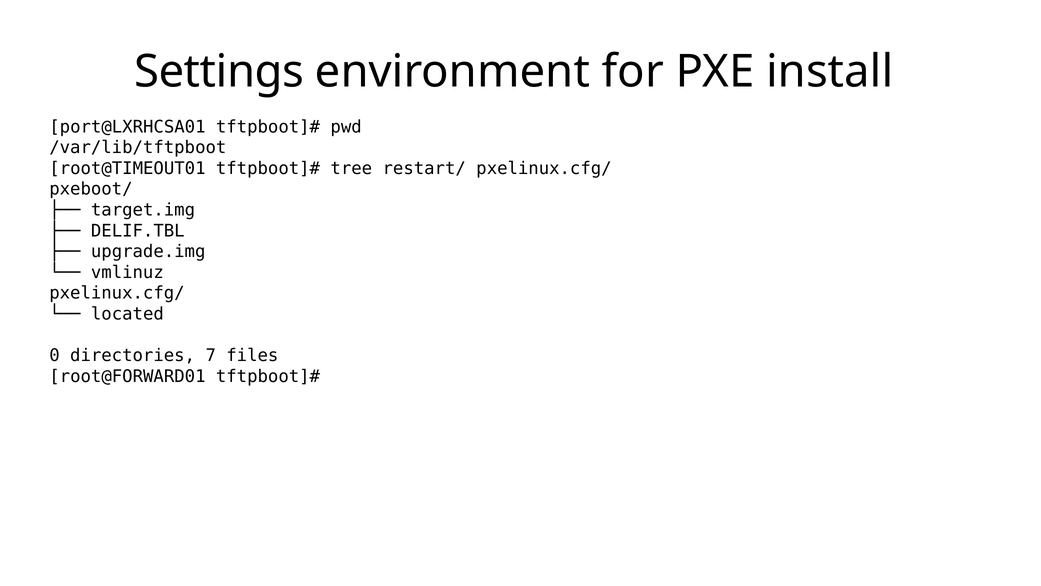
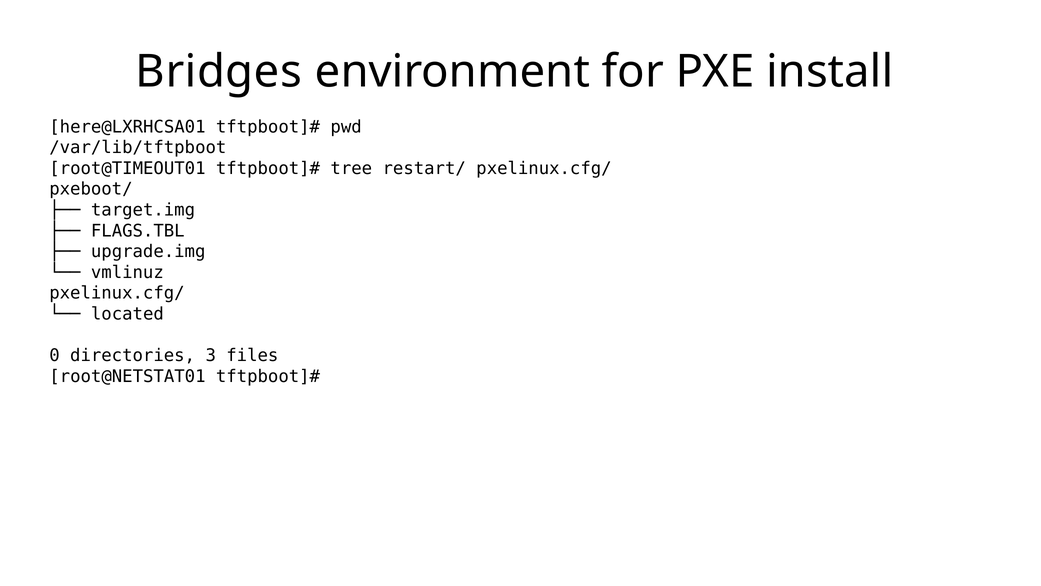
Settings: Settings -> Bridges
port@LXRHCSA01: port@LXRHCSA01 -> here@LXRHCSA01
DELIF.TBL: DELIF.TBL -> FLAGS.TBL
7: 7 -> 3
root@FORWARD01: root@FORWARD01 -> root@NETSTAT01
